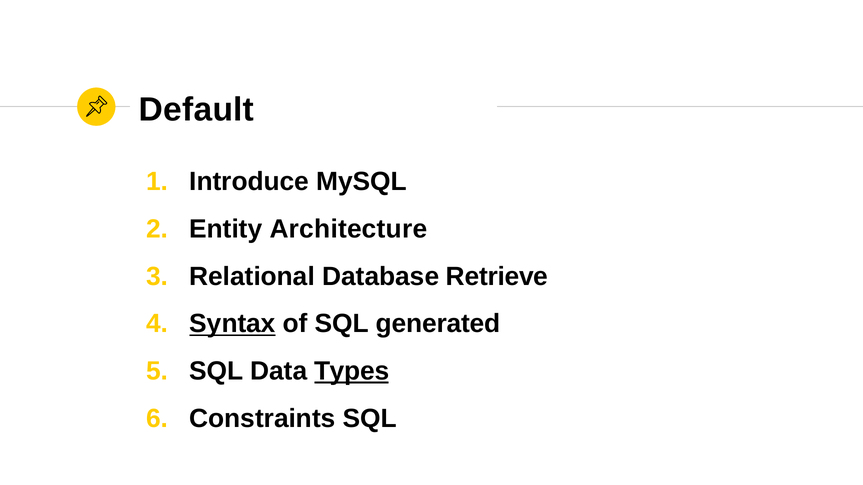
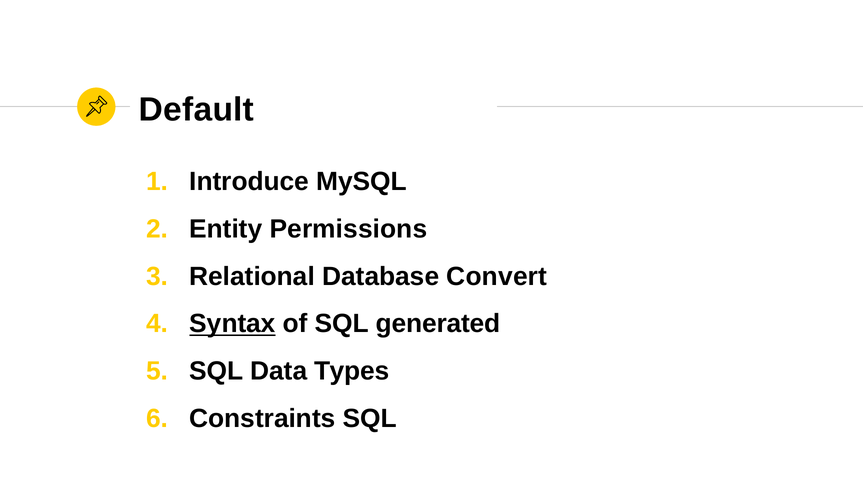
Architecture: Architecture -> Permissions
Retrieve: Retrieve -> Convert
Types underline: present -> none
